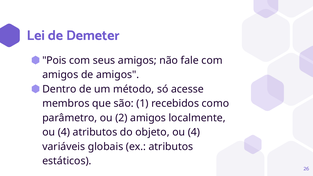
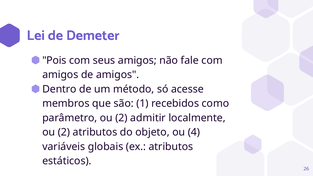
2 amigos: amigos -> admitir
4 at (64, 132): 4 -> 2
